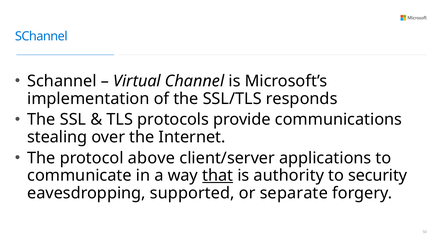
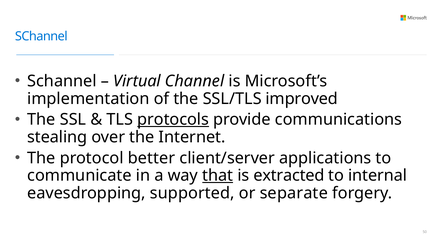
responds: responds -> improved
protocols underline: none -> present
above: above -> better
authority: authority -> extracted
security: security -> internal
